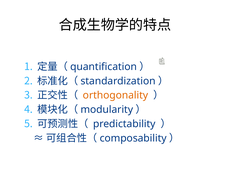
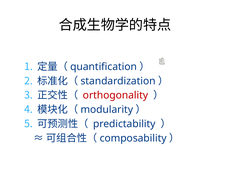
orthogonality colour: orange -> red
